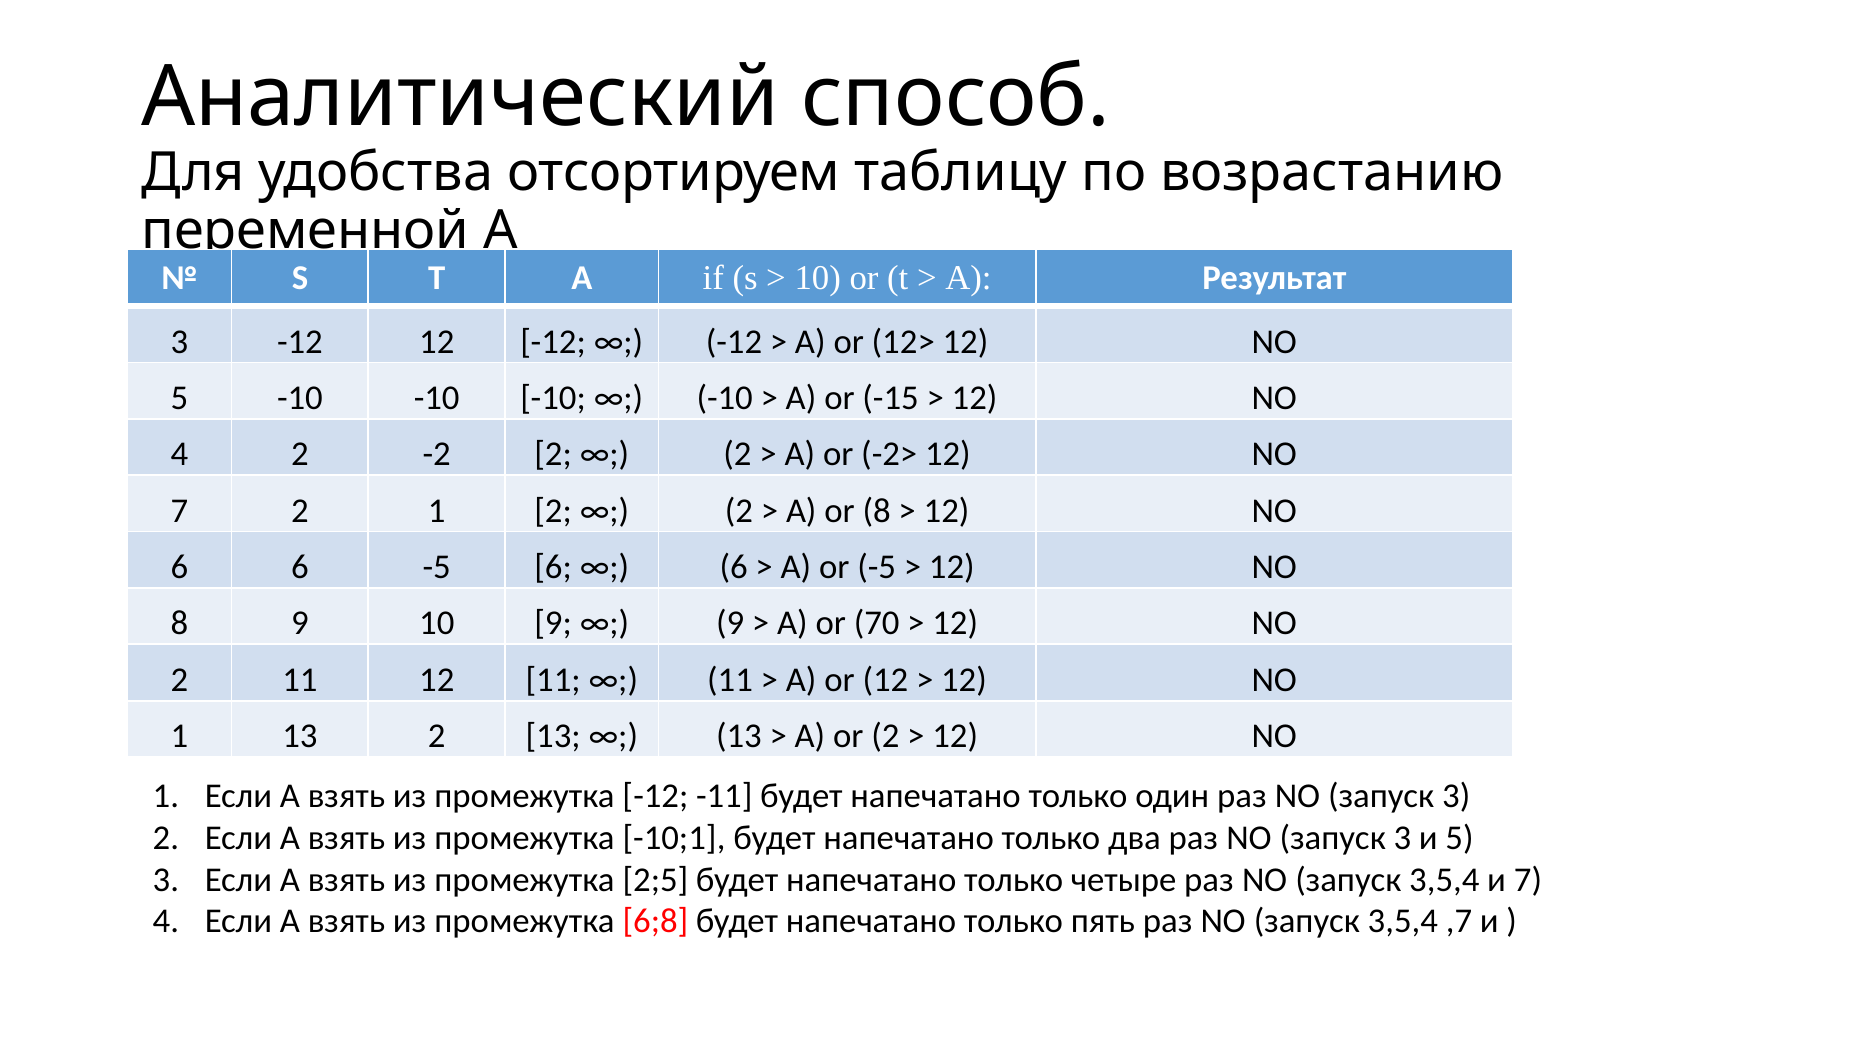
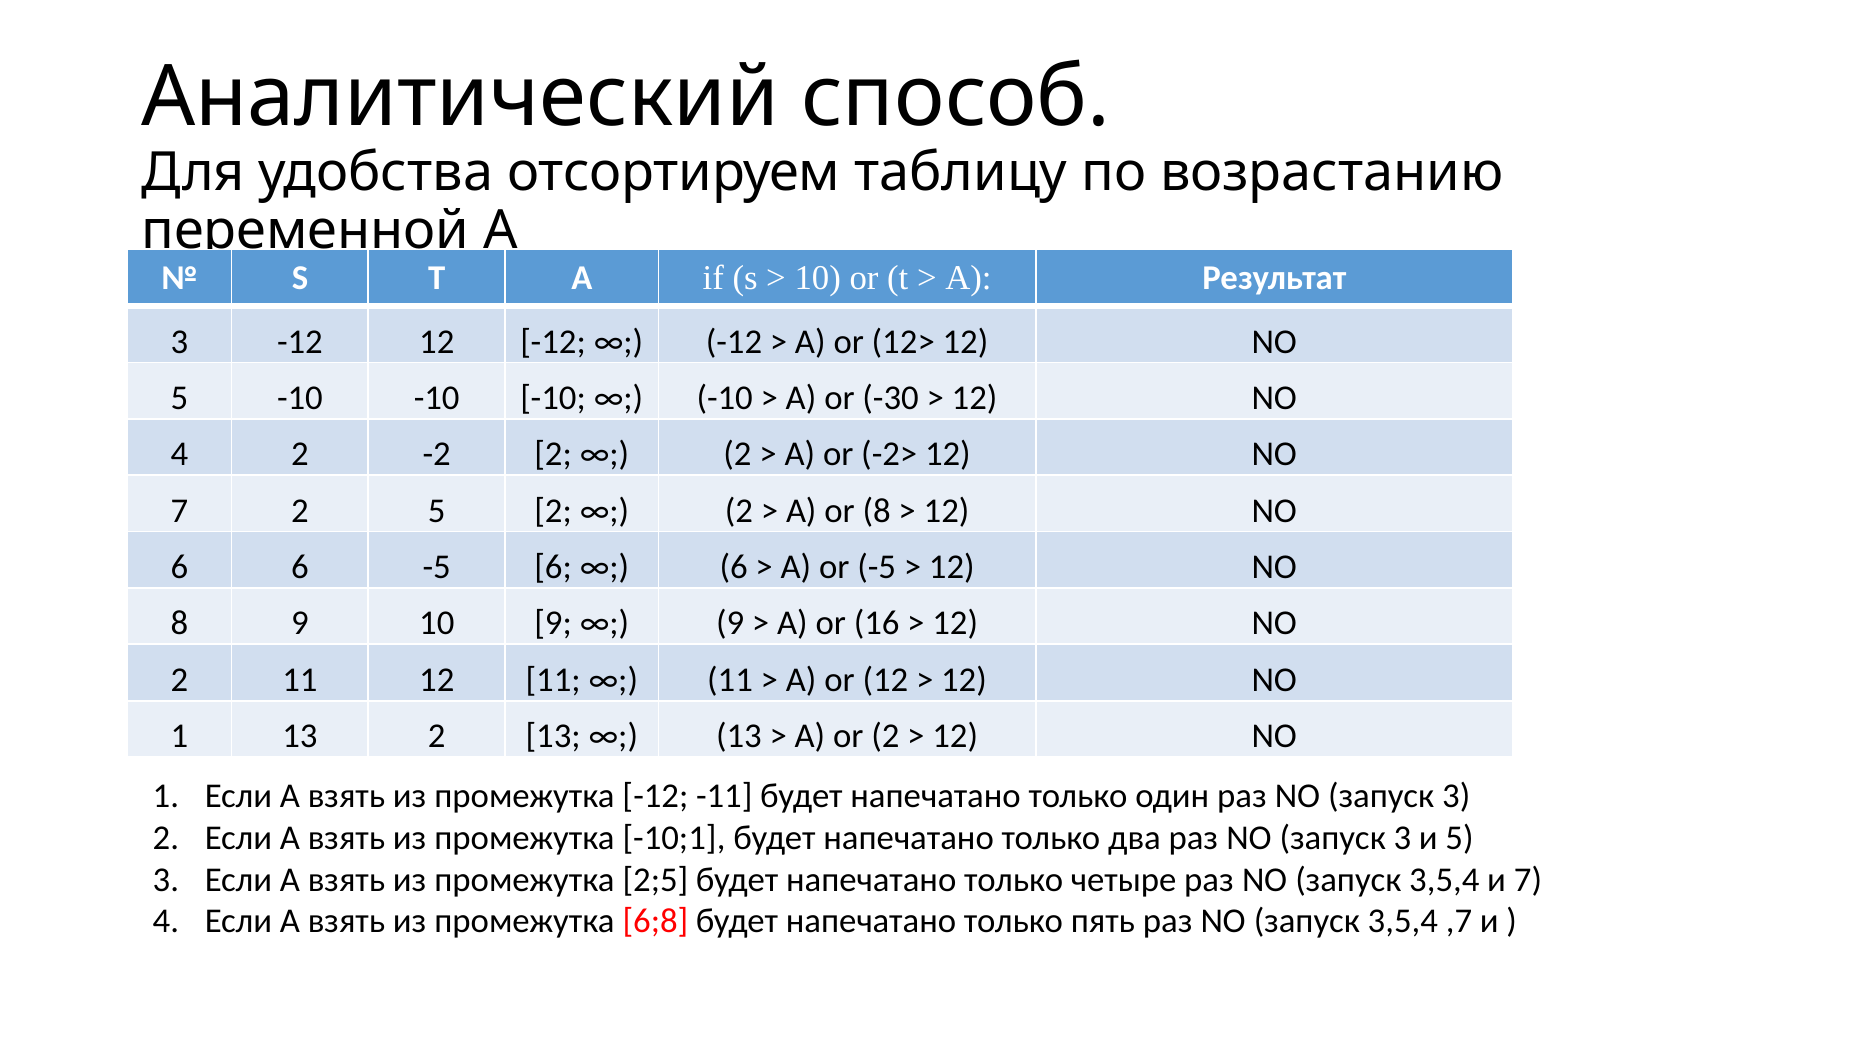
-15: -15 -> -30
2 1: 1 -> 5
70: 70 -> 16
